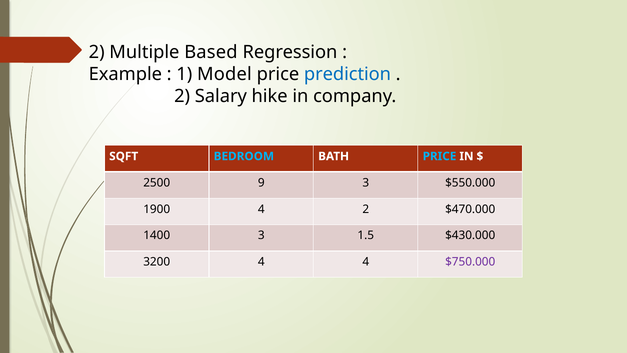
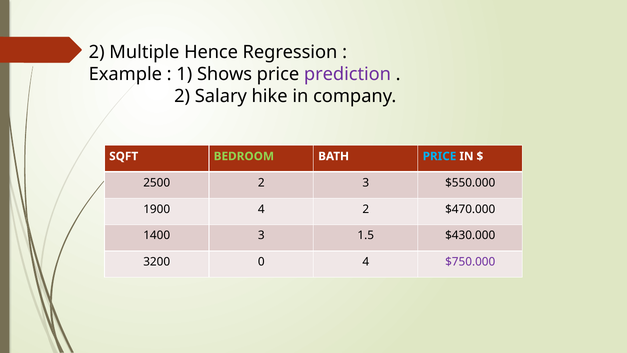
Based: Based -> Hence
Model: Model -> Shows
prediction colour: blue -> purple
BEDROOM colour: light blue -> light green
2500 9: 9 -> 2
3200 4: 4 -> 0
